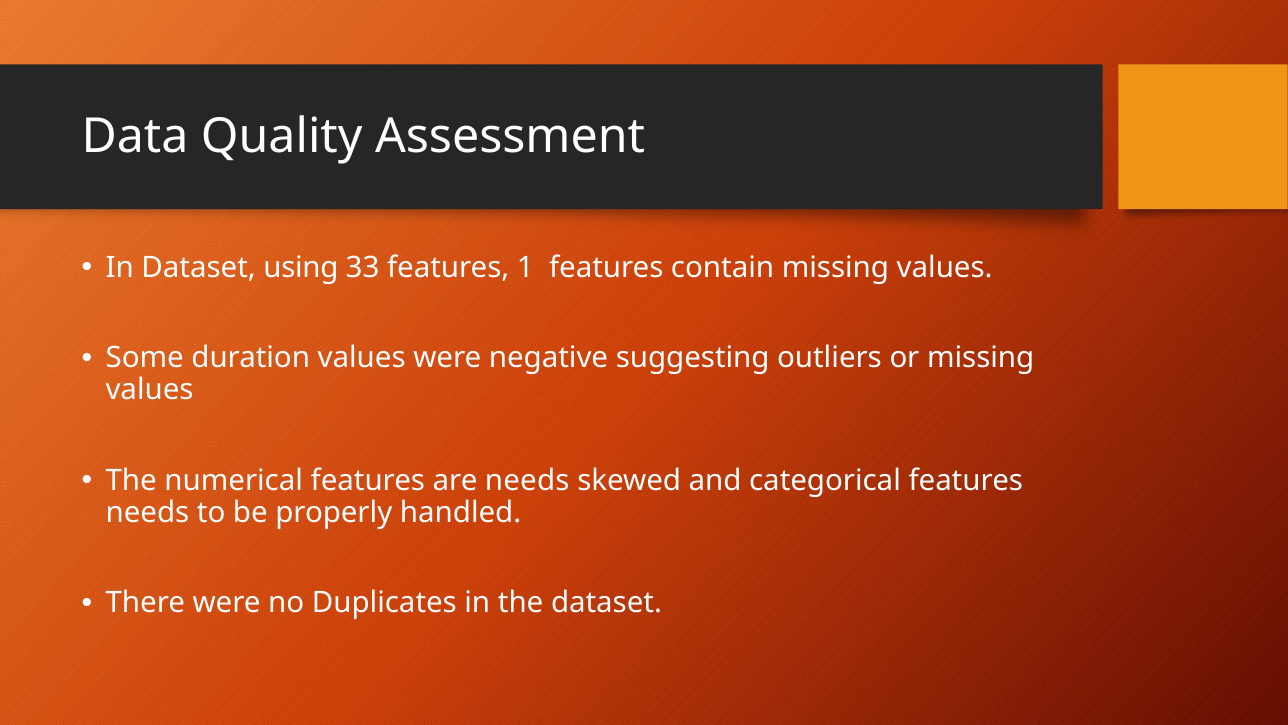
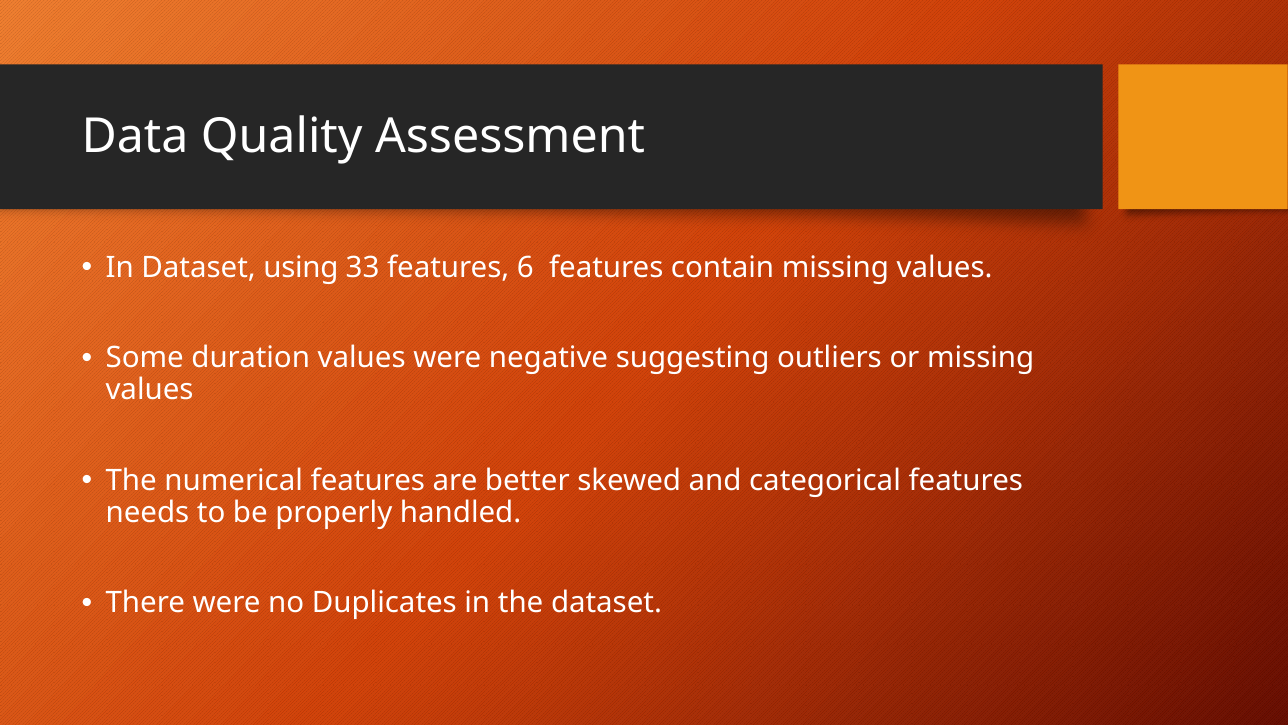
1: 1 -> 6
are needs: needs -> better
